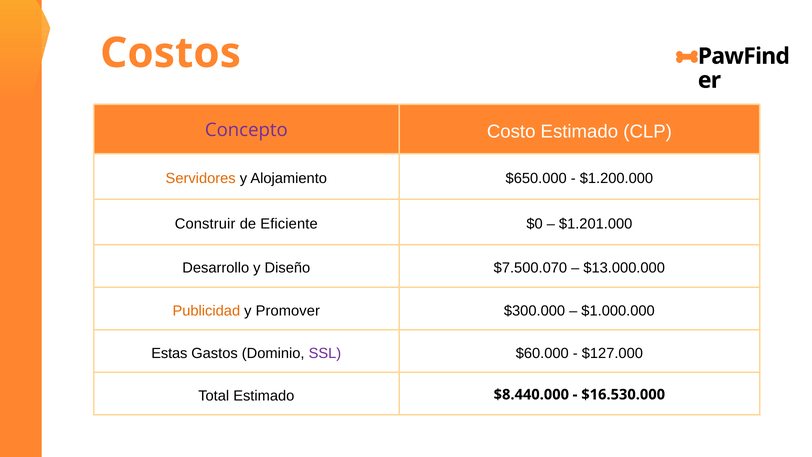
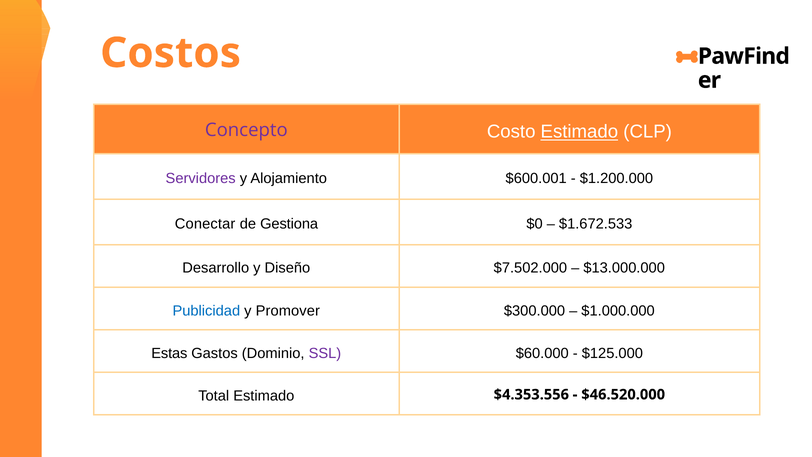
Estimado at (579, 132) underline: none -> present
Servidores colour: orange -> purple
$650.000: $650.000 -> $600.001
Construir: Construir -> Conectar
Eficiente: Eficiente -> Gestiona
$1.201.000: $1.201.000 -> $1.672.533
$7.500.070: $7.500.070 -> $7.502.000
Publicidad colour: orange -> blue
$127.000: $127.000 -> $125.000
$8.440.000: $8.440.000 -> $4.353.556
$16.530.000: $16.530.000 -> $46.520.000
